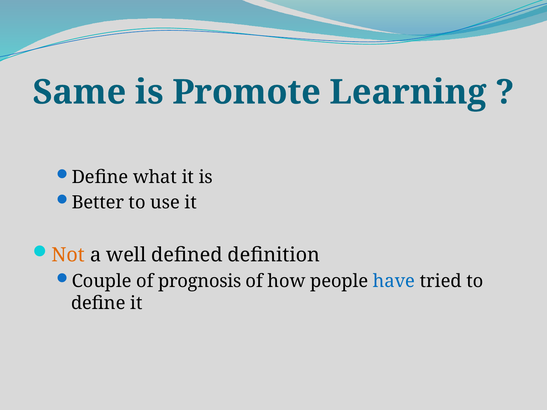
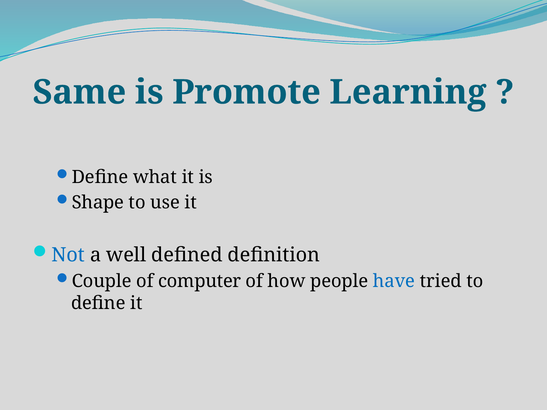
Better: Better -> Shape
Not colour: orange -> blue
prognosis: prognosis -> computer
